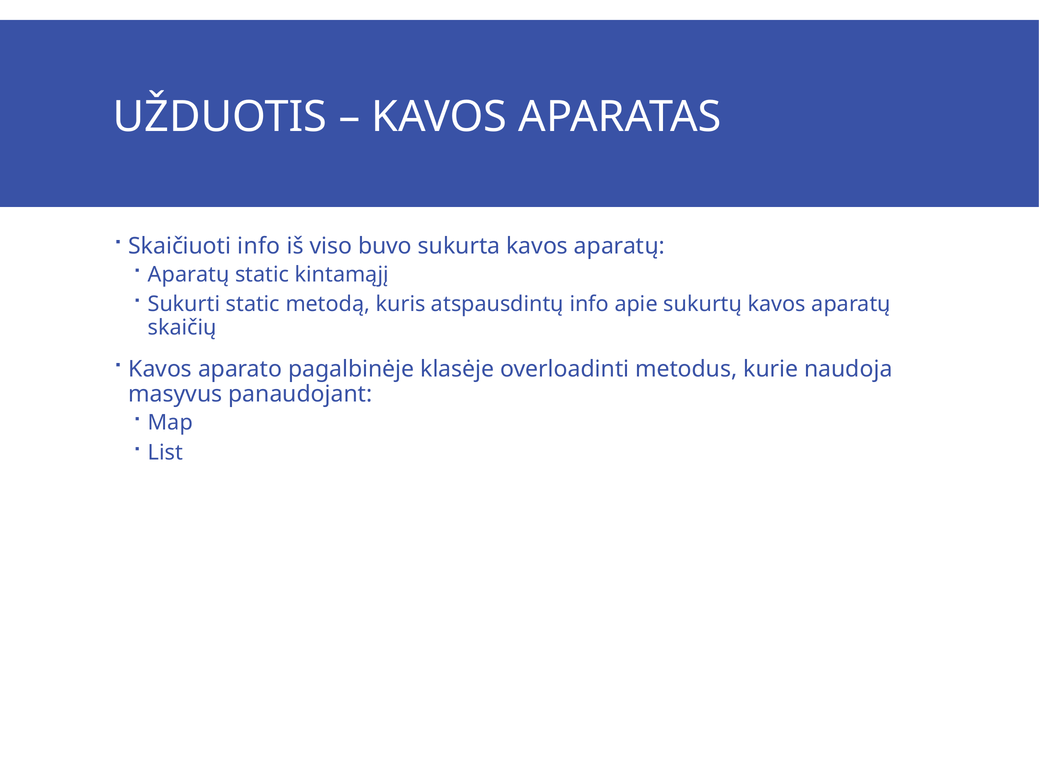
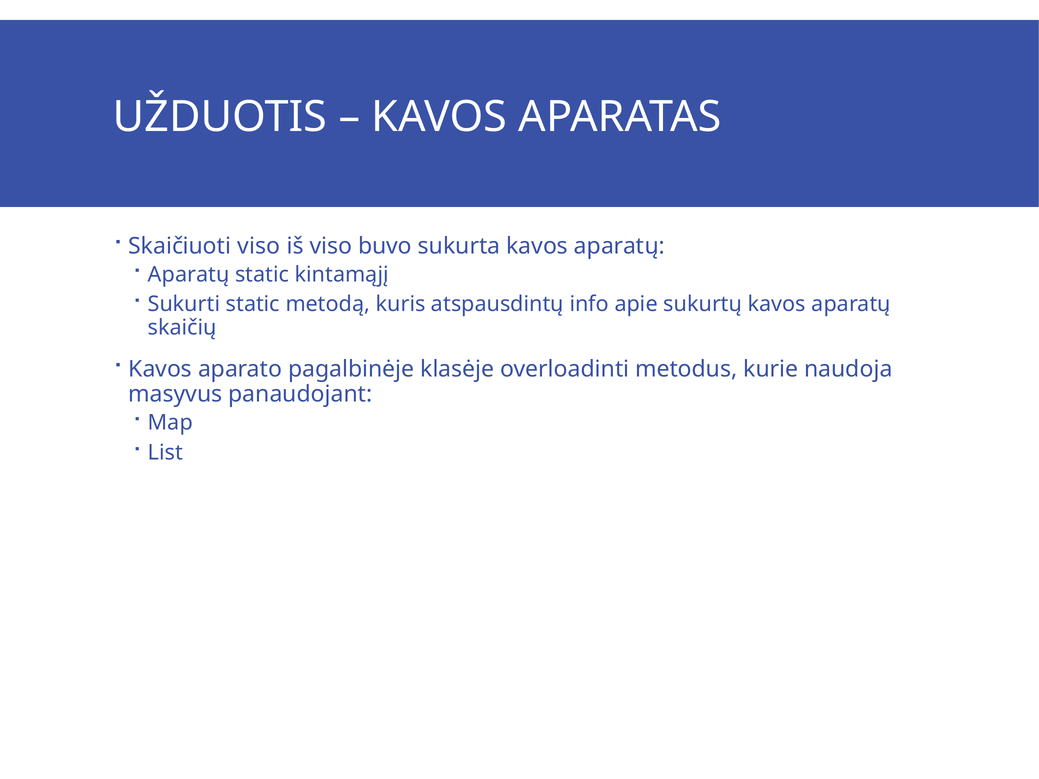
Skaičiuoti info: info -> viso
